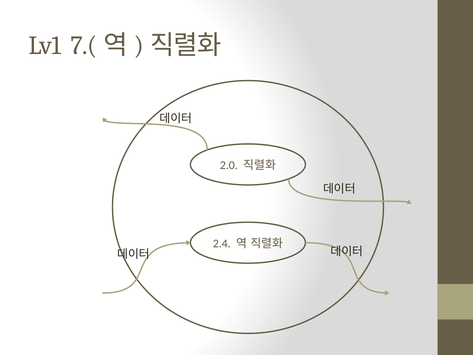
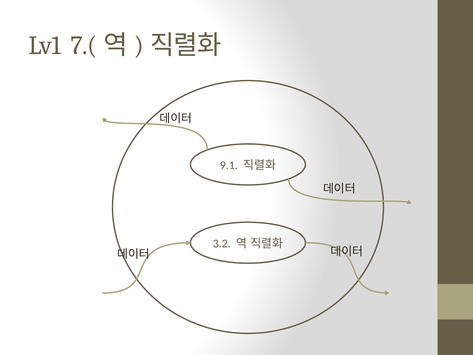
2.0: 2.0 -> 9.1
2.4: 2.4 -> 3.2
